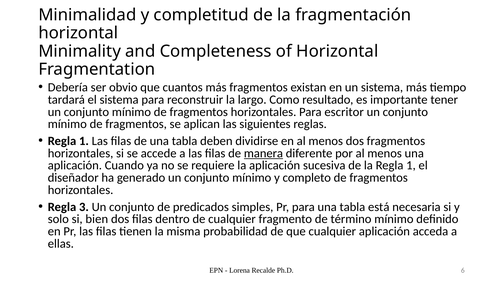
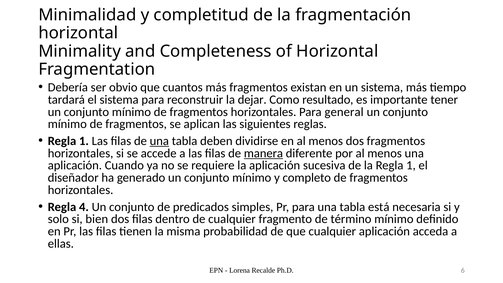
largo: largo -> dejar
escritor: escritor -> general
una at (159, 141) underline: none -> present
3: 3 -> 4
